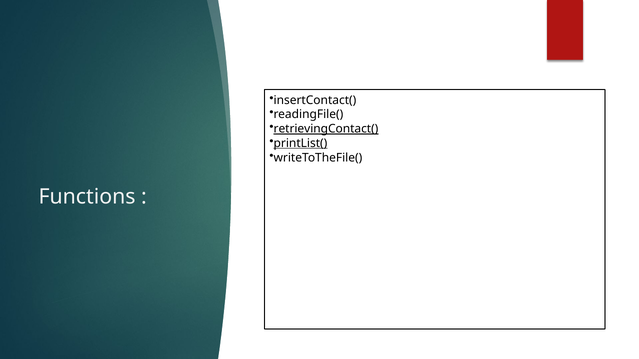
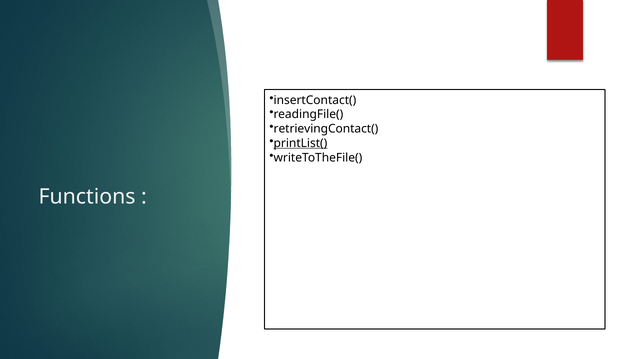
retrievingContact( underline: present -> none
